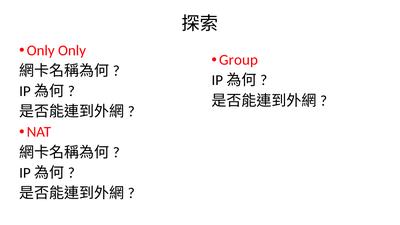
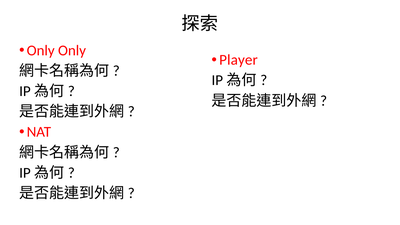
Group: Group -> Player
